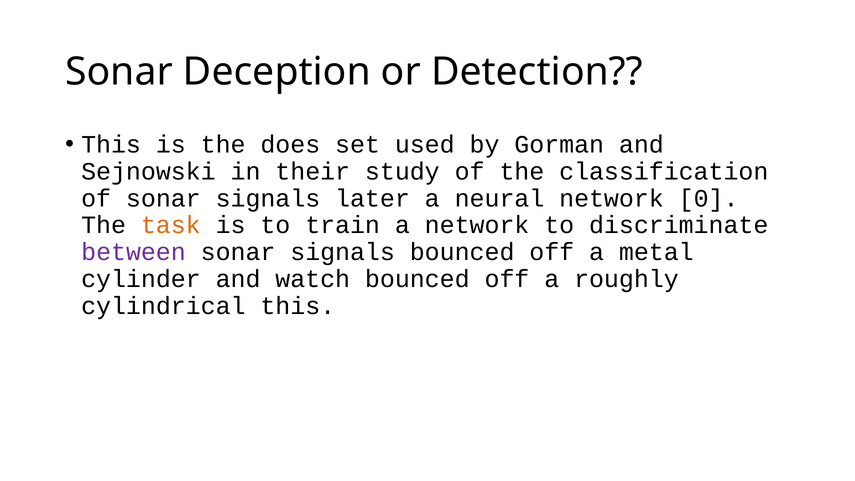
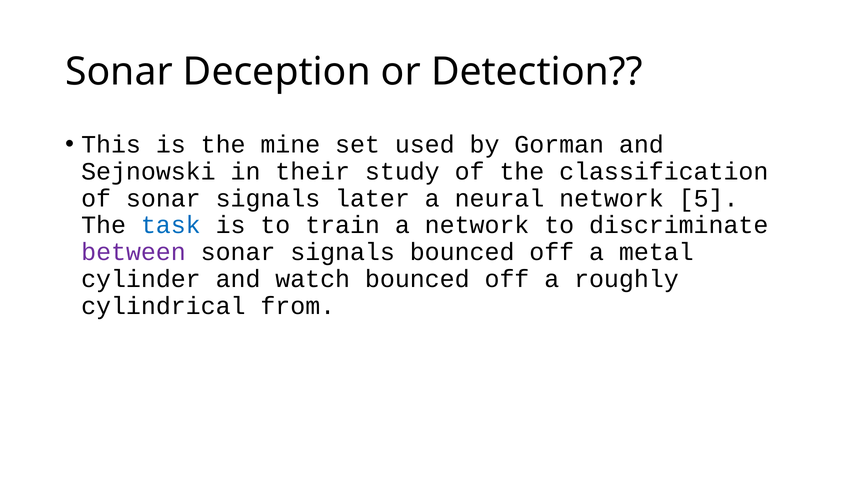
does: does -> mine
0: 0 -> 5
task colour: orange -> blue
cylindrical this: this -> from
